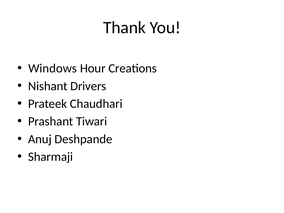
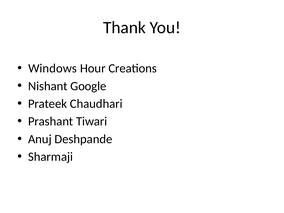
Drivers: Drivers -> Google
